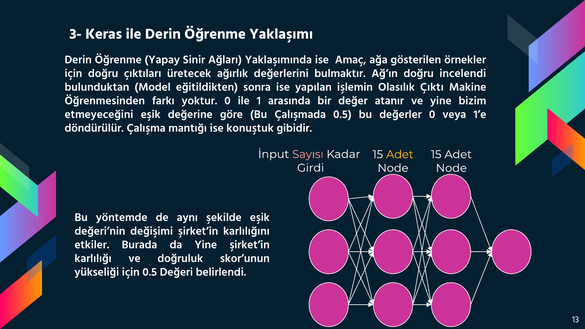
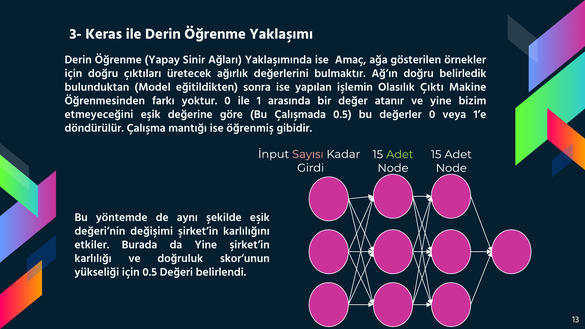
incelendi: incelendi -> belirledik
konuştuk: konuştuk -> öğrenmiş
Adet at (400, 154) colour: yellow -> light green
